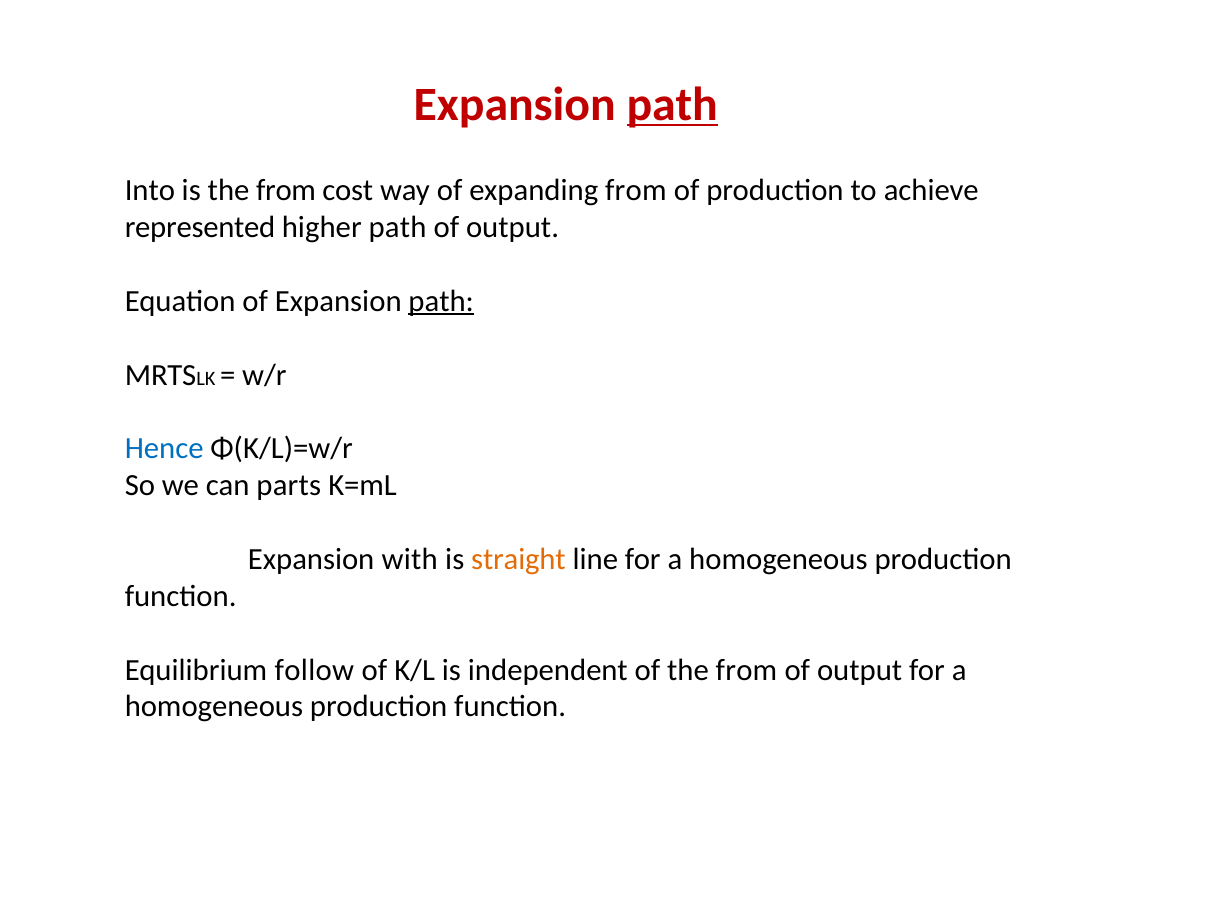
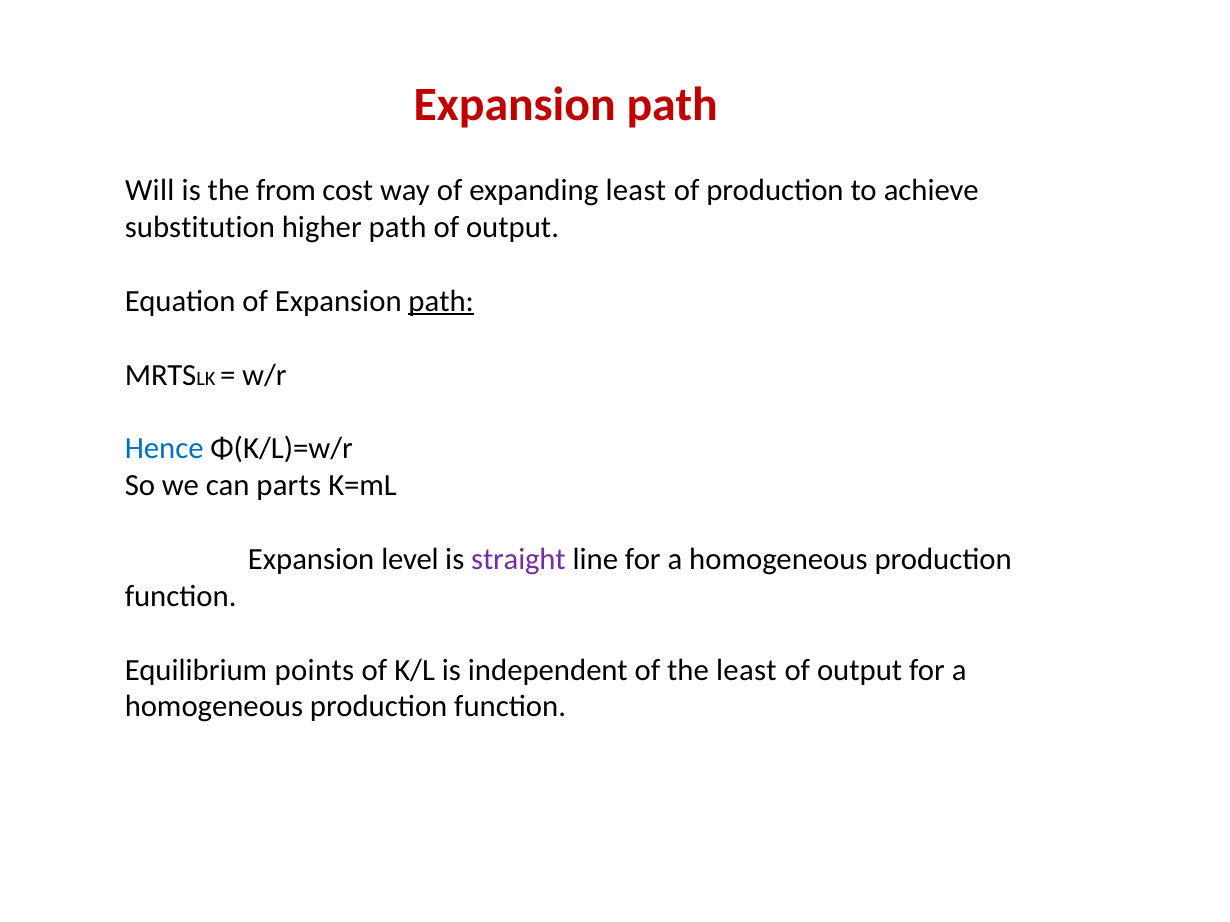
path at (672, 105) underline: present -> none
Into: Into -> Will
expanding from: from -> least
represented: represented -> substitution
with: with -> level
straight colour: orange -> purple
follow: follow -> points
of the from: from -> least
